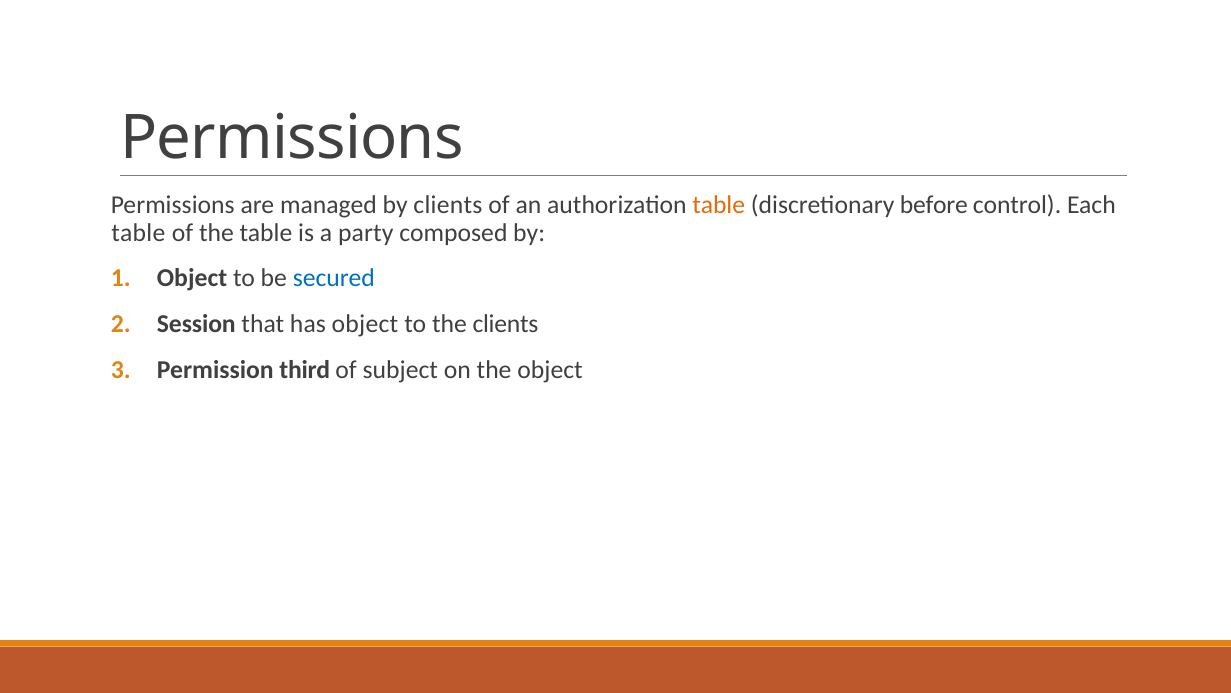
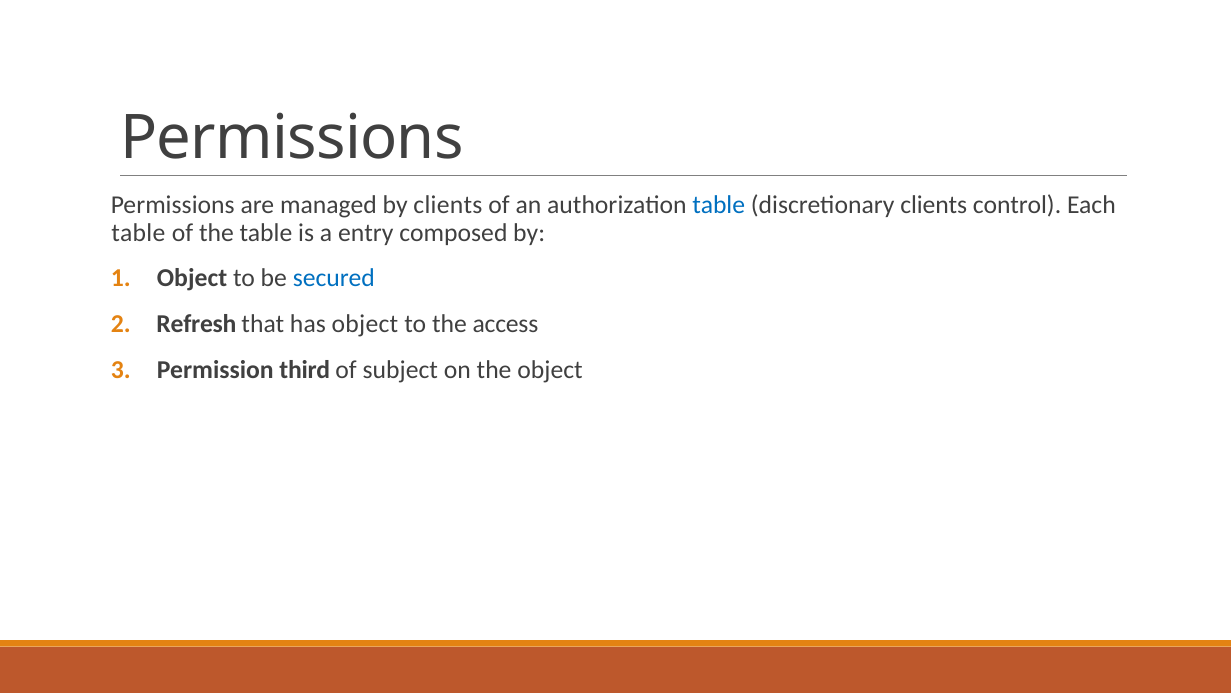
table at (719, 205) colour: orange -> blue
discretionary before: before -> clients
party: party -> entry
Session: Session -> Refresh
the clients: clients -> access
